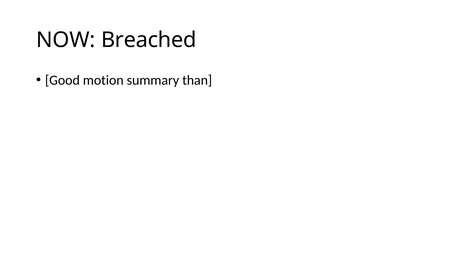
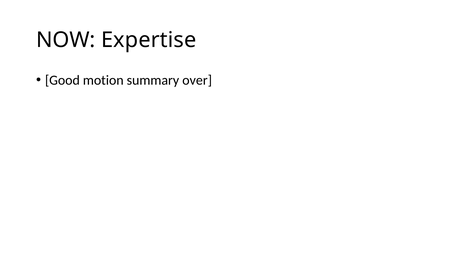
Breached: Breached -> Expertise
than: than -> over
